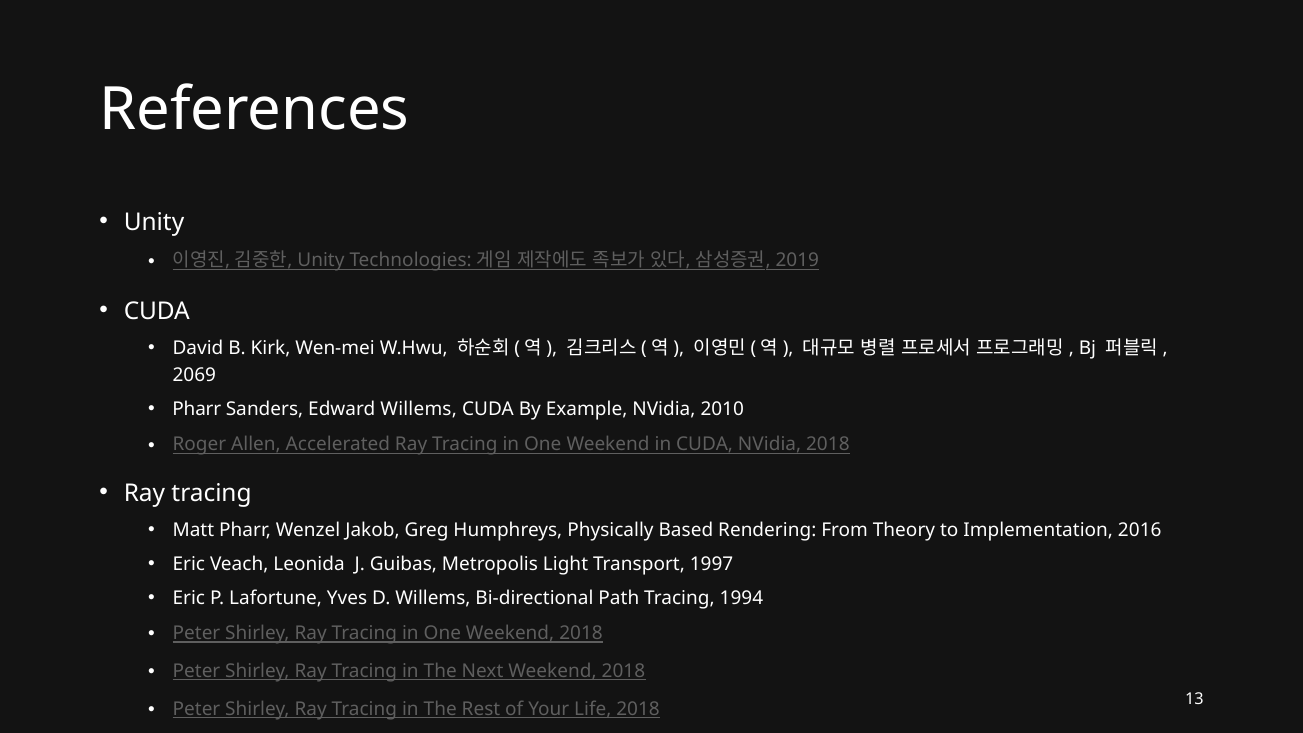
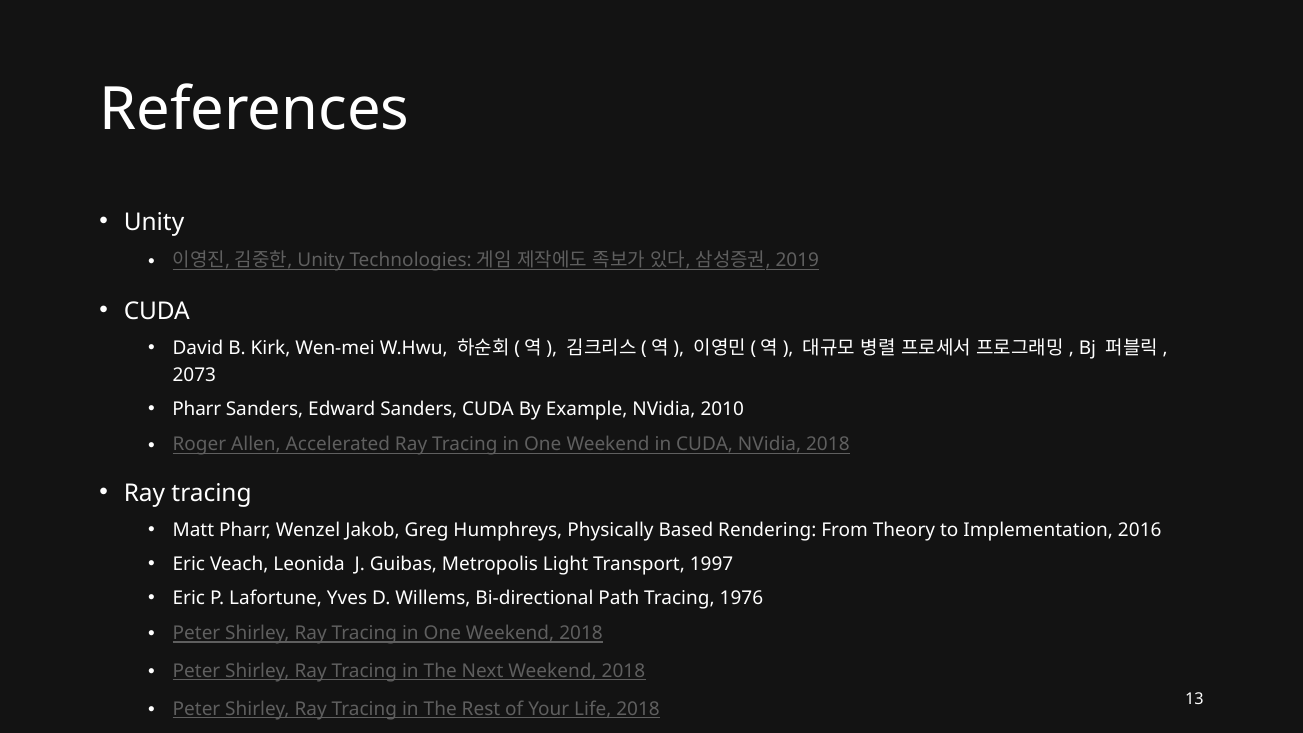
2069: 2069 -> 2073
Edward Willems: Willems -> Sanders
1994: 1994 -> 1976
